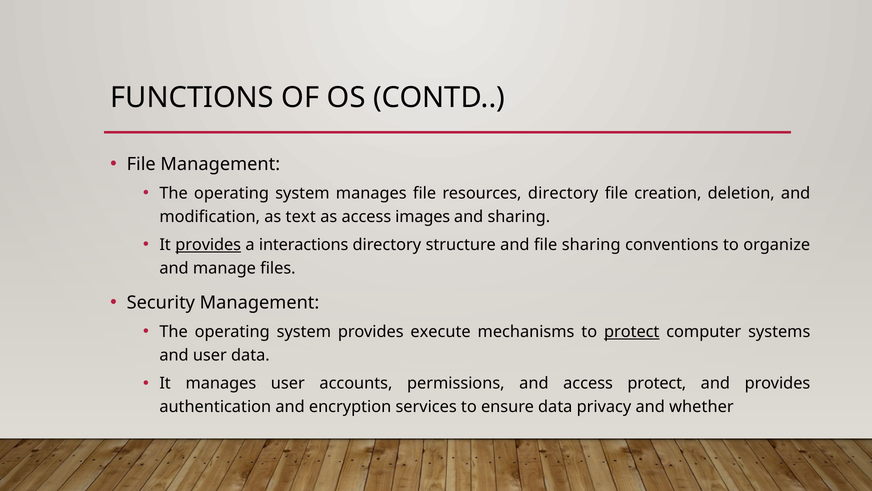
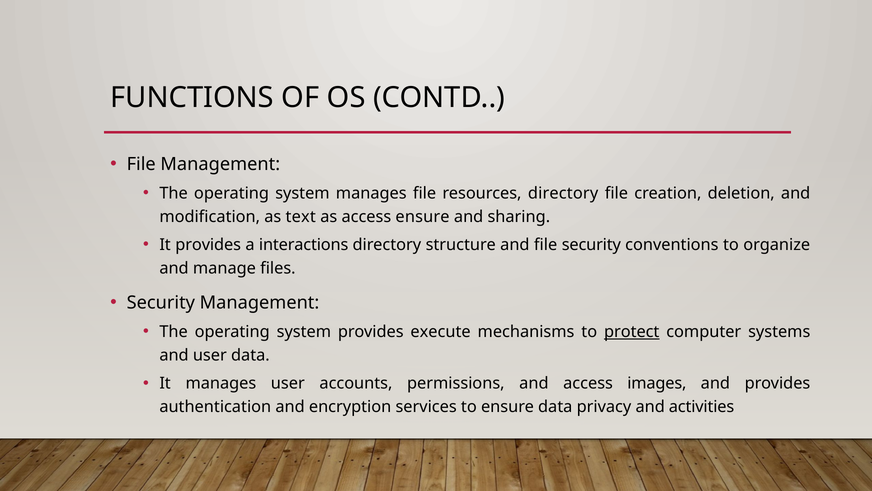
access images: images -> ensure
provides at (208, 245) underline: present -> none
file sharing: sharing -> security
access protect: protect -> images
whether: whether -> activities
